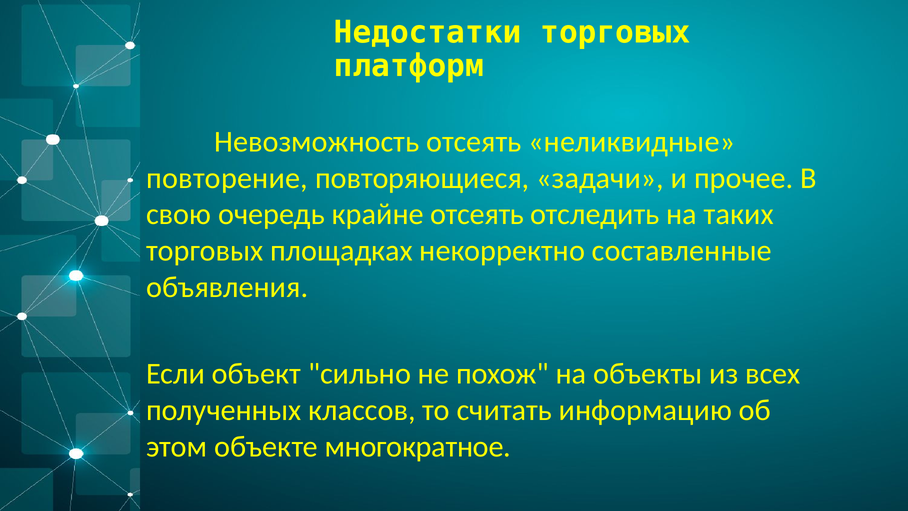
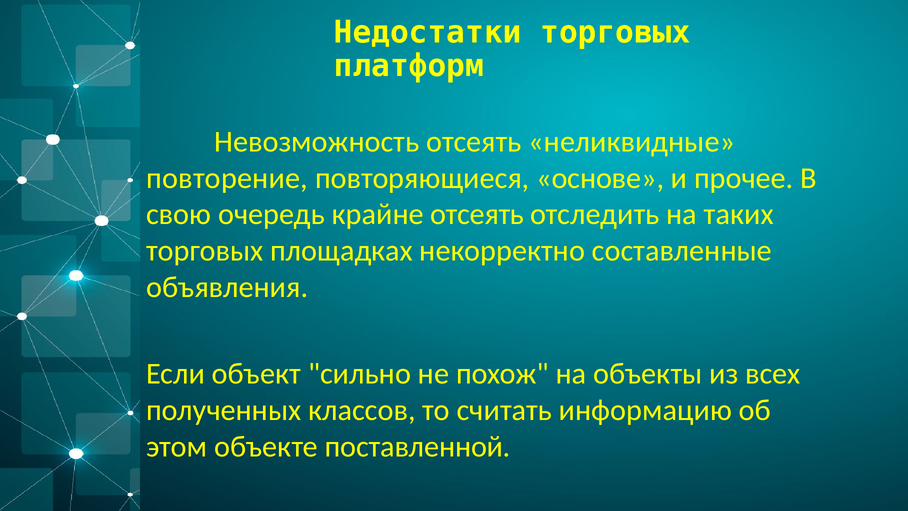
задачи: задачи -> основе
многократное: многократное -> поставленной
